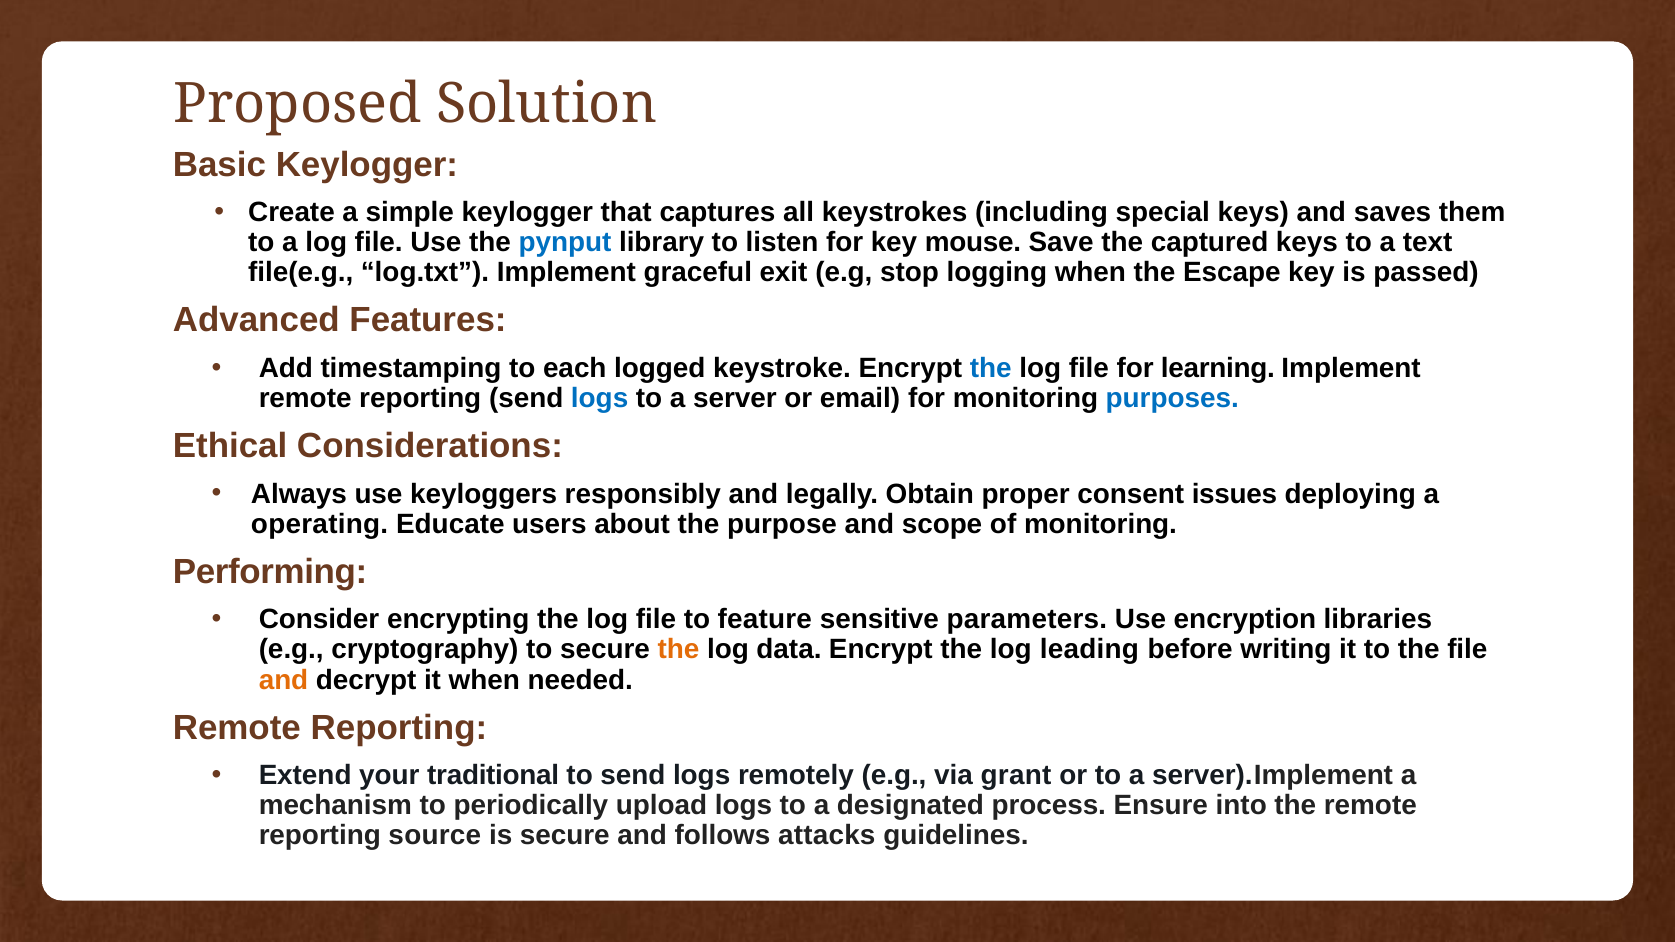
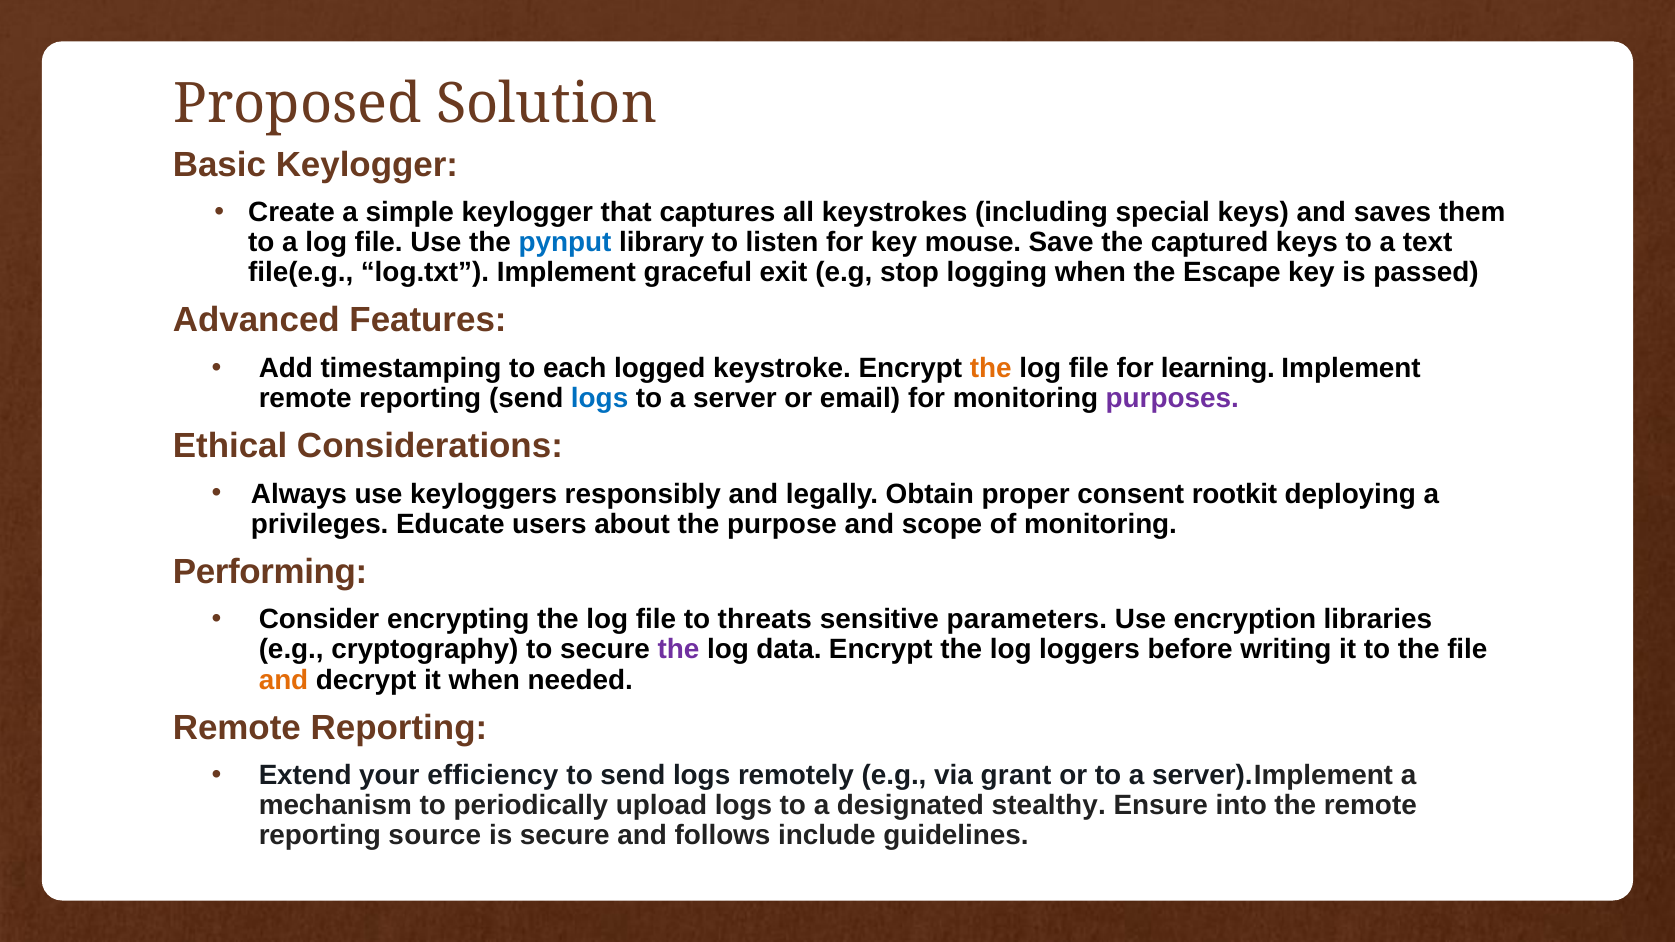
the at (991, 368) colour: blue -> orange
purposes colour: blue -> purple
issues: issues -> rootkit
operating: operating -> privileges
feature: feature -> threats
the at (678, 650) colour: orange -> purple
leading: leading -> loggers
traditional: traditional -> efficiency
process: process -> stealthy
attacks: attacks -> include
